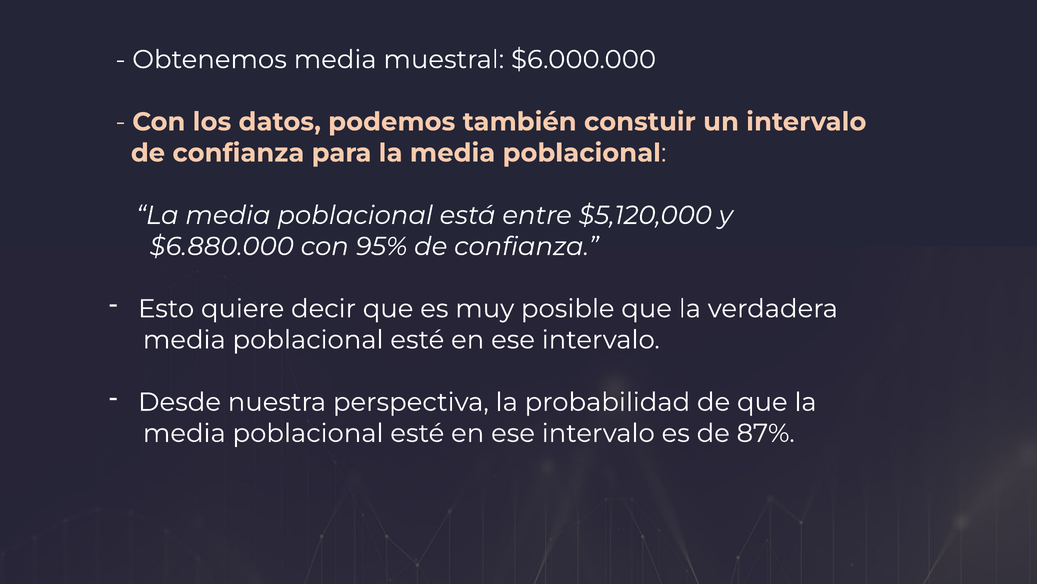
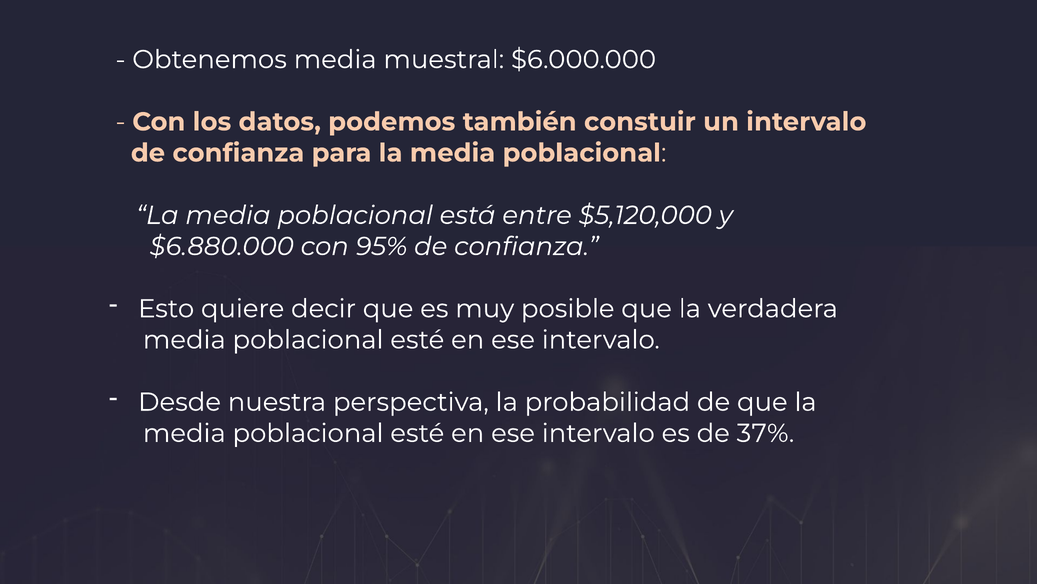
87%: 87% -> 37%
